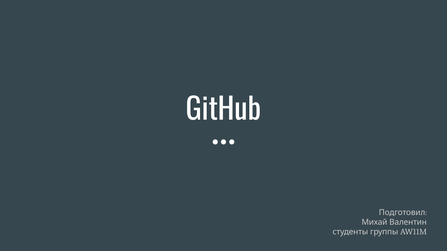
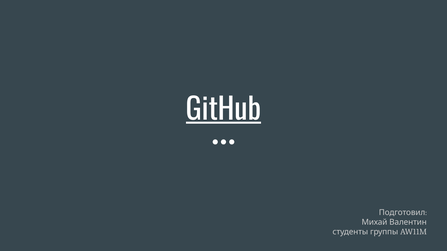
GitHub underline: none -> present
